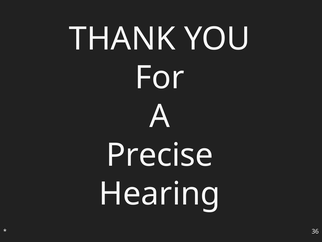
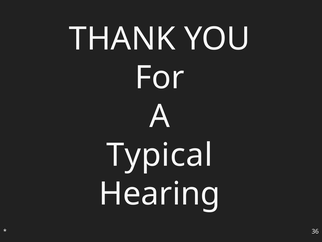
Precise: Precise -> Typical
